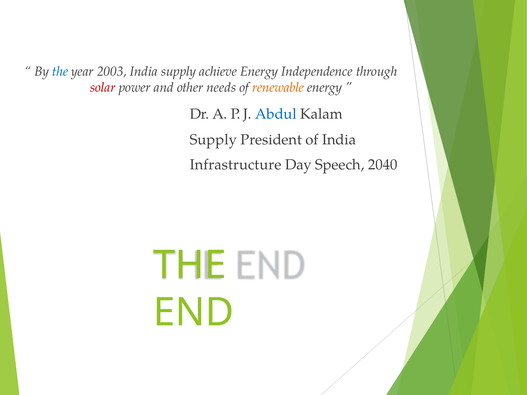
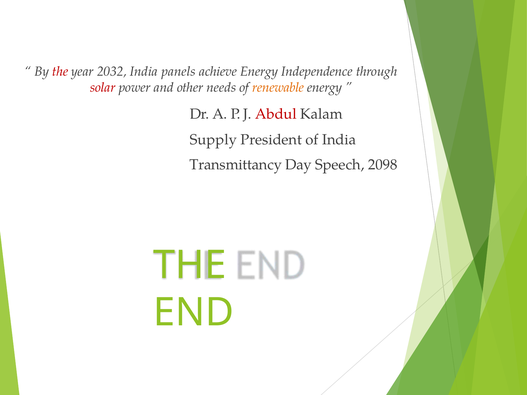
the at (60, 72) colour: blue -> red
2003: 2003 -> 2032
India supply: supply -> panels
Abdul colour: blue -> red
Infrastructure: Infrastructure -> Transmittancy
2040: 2040 -> 2098
